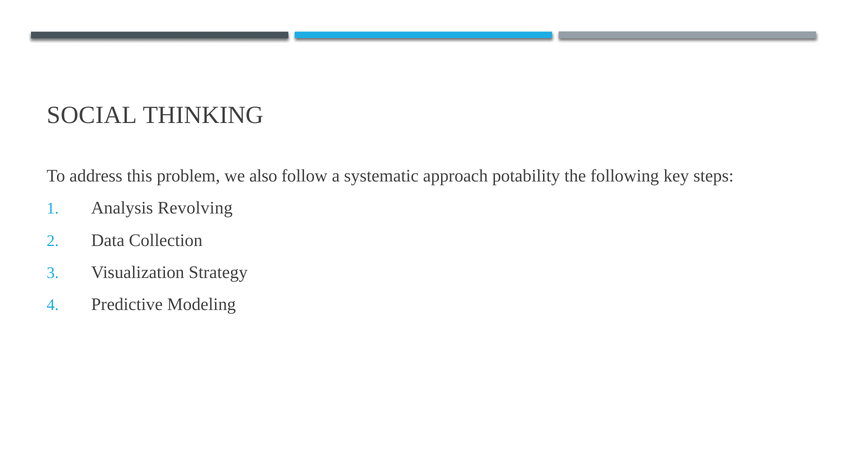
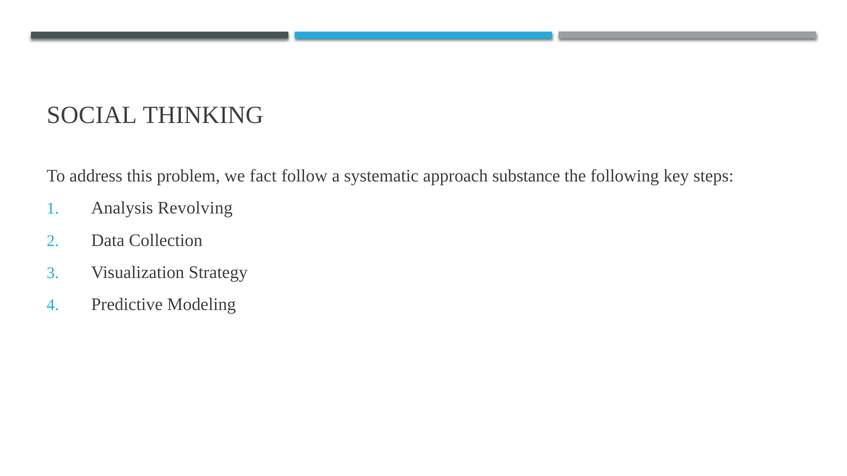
also: also -> fact
potability: potability -> substance
